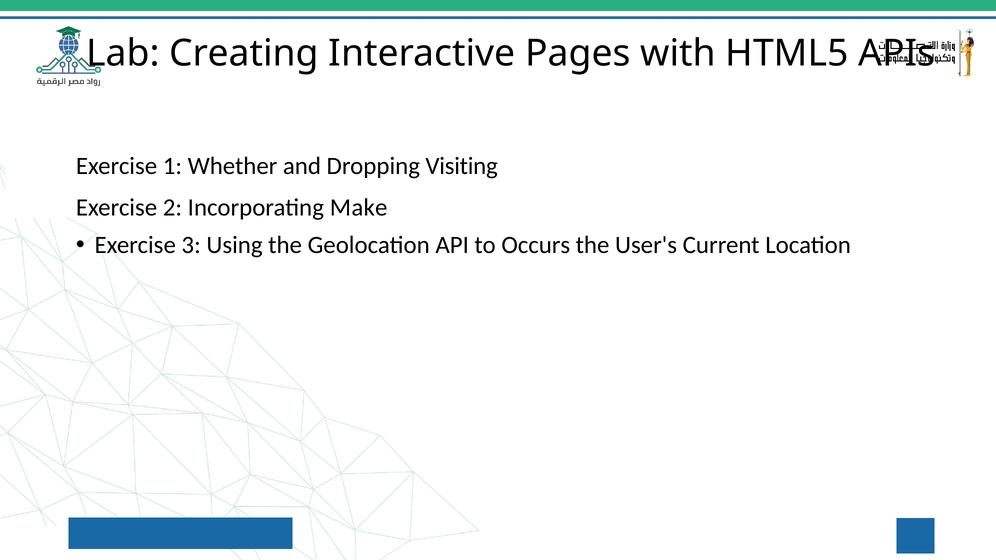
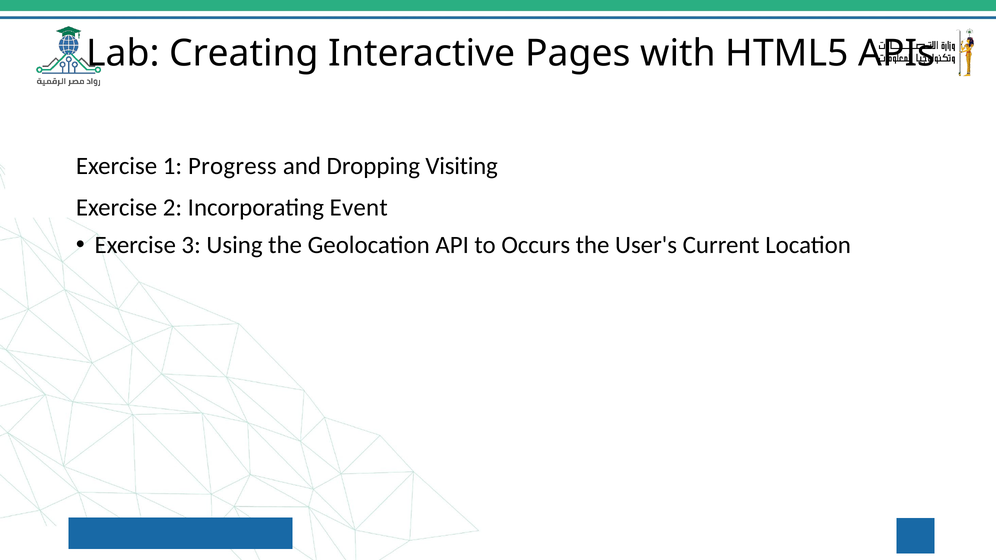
Whether: Whether -> Progress
Make: Make -> Event
